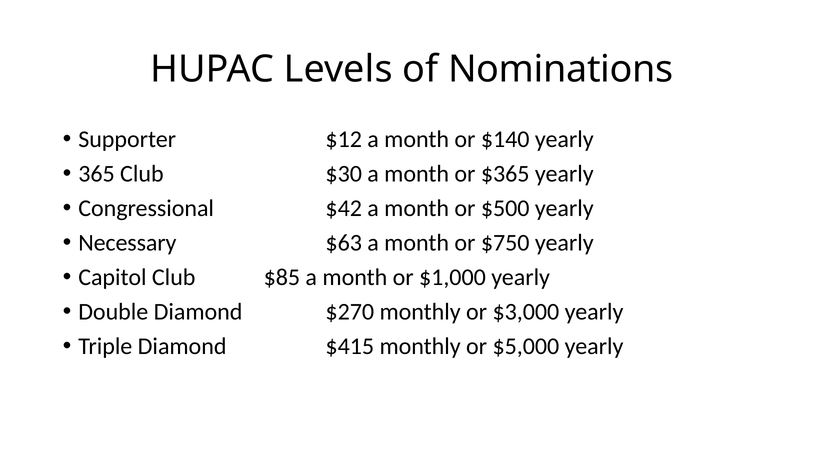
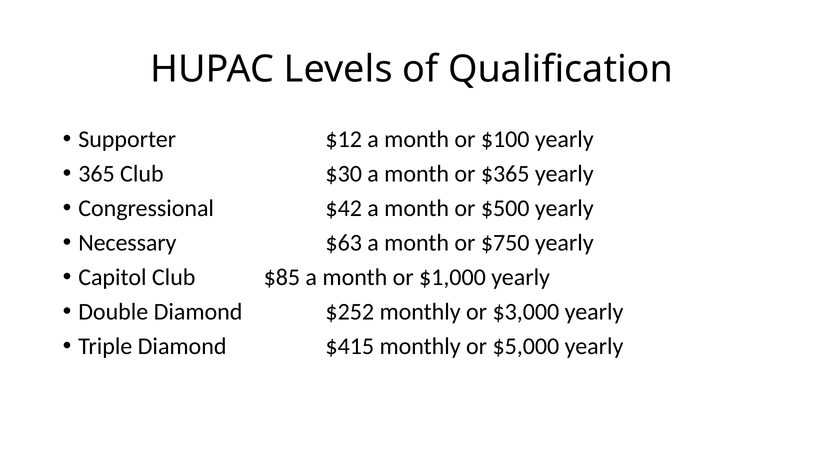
Nominations: Nominations -> Qualification
$140: $140 -> $100
$270: $270 -> $252
